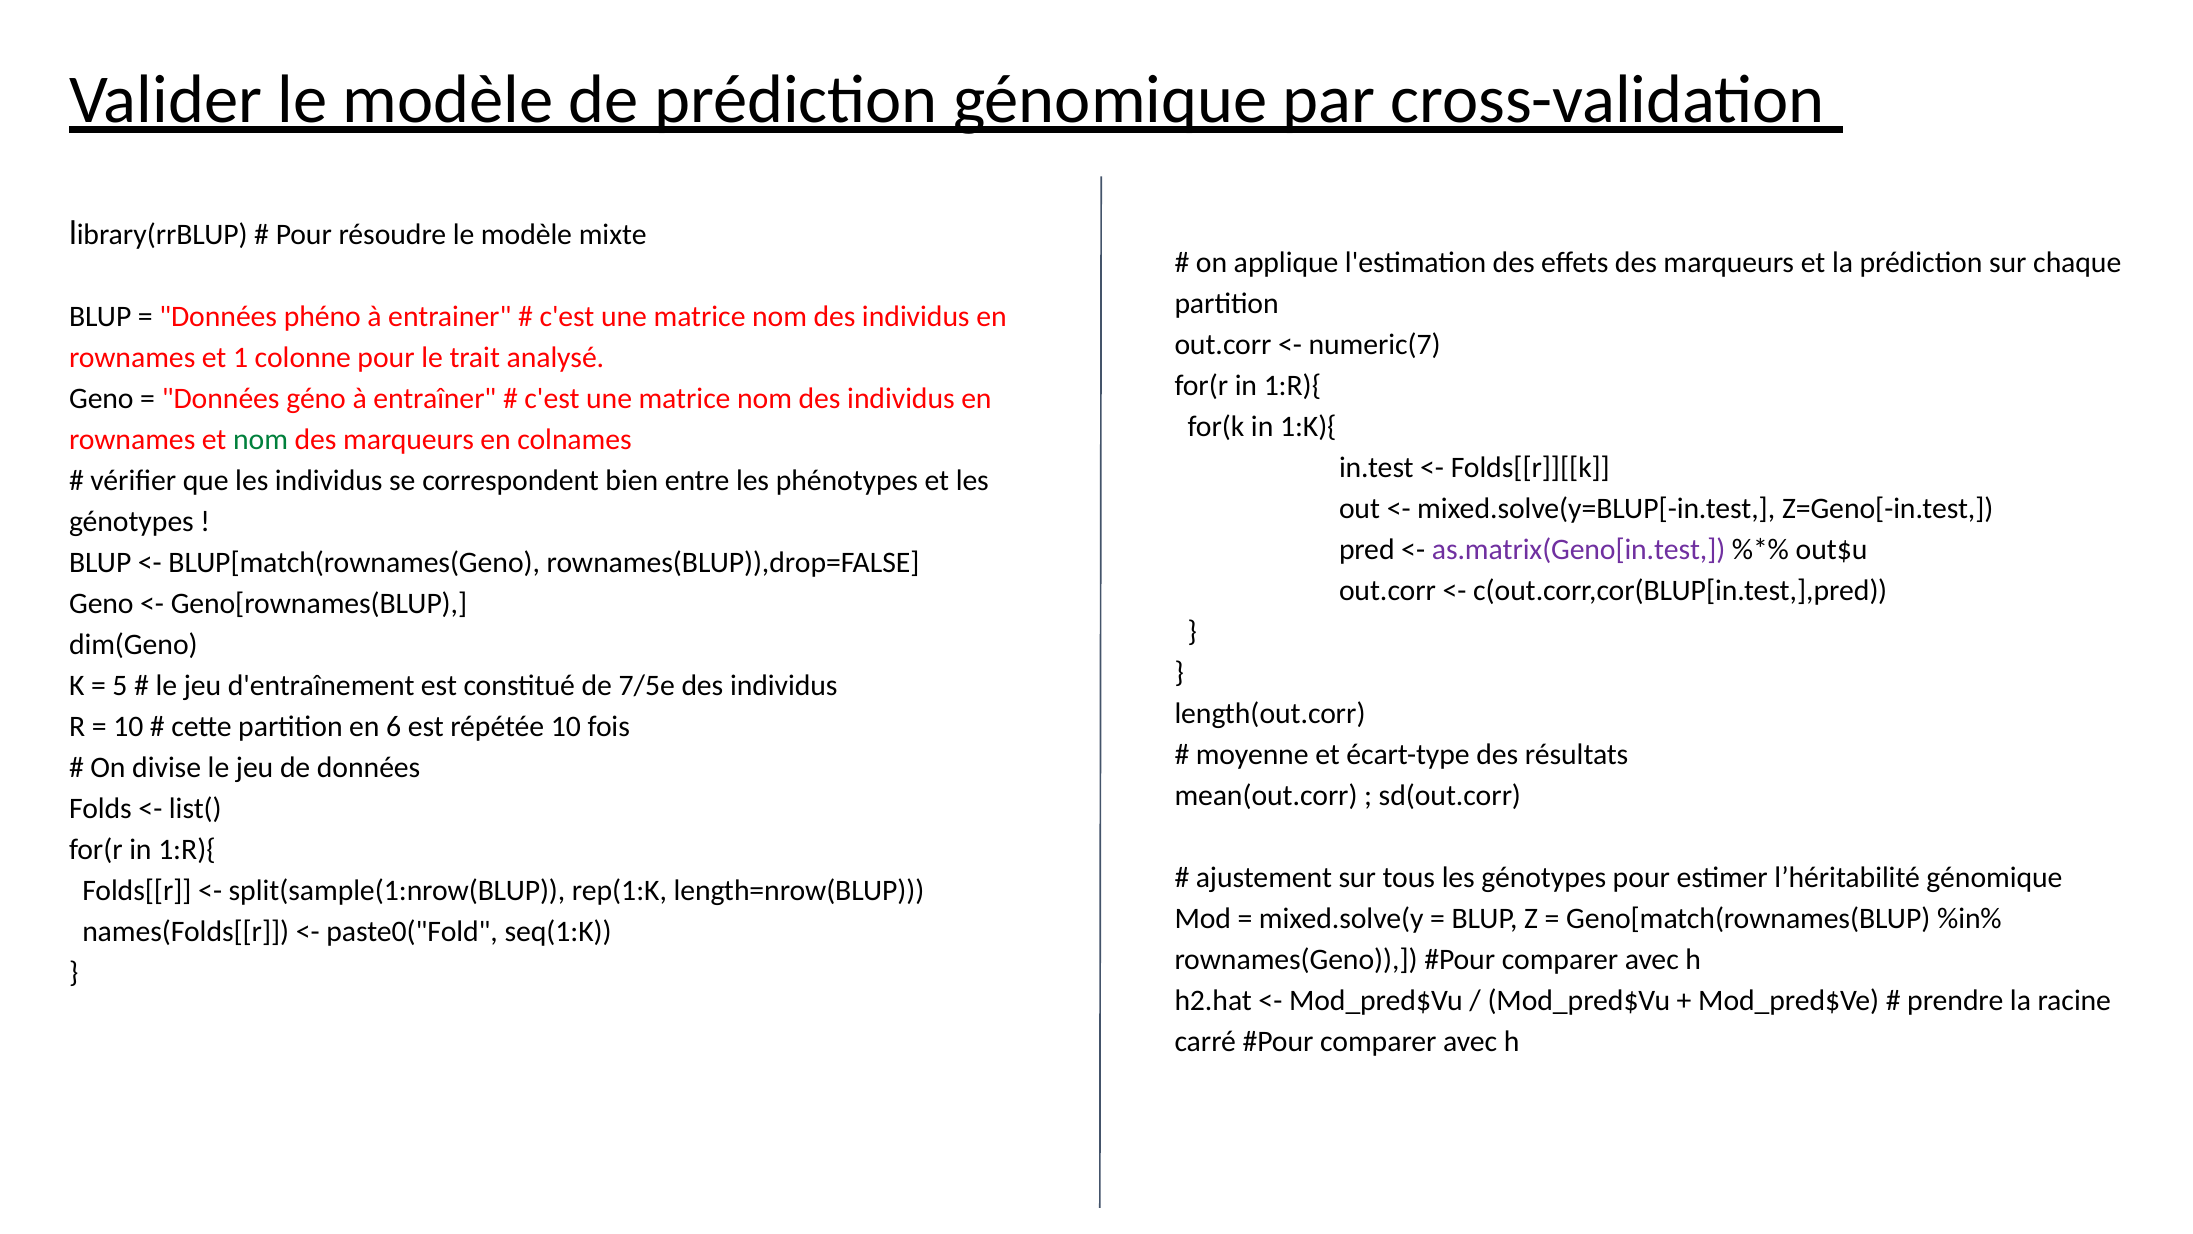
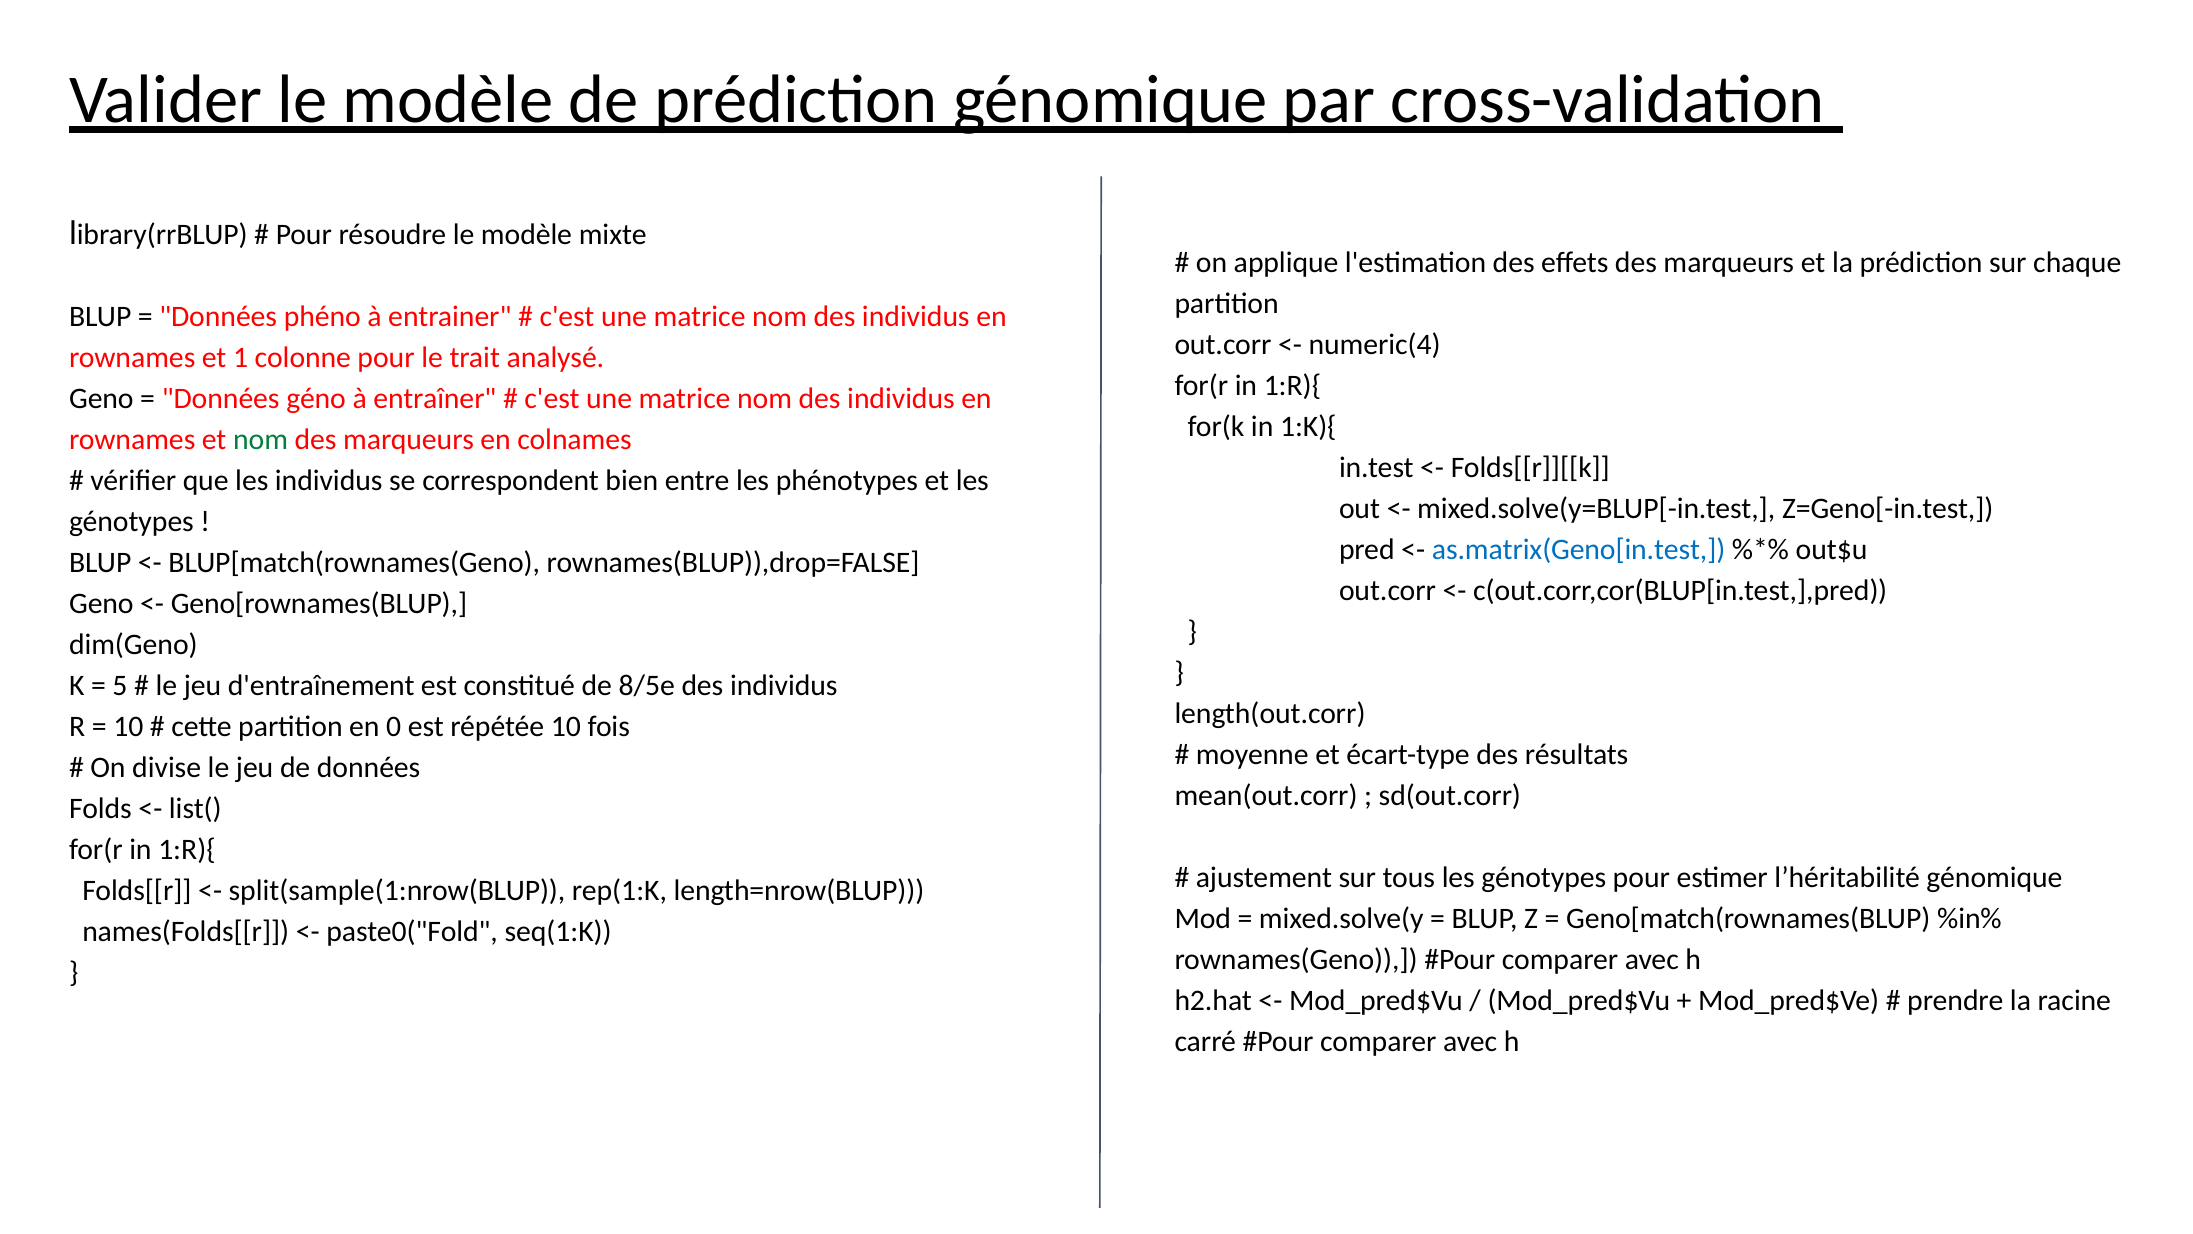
numeric(7: numeric(7 -> numeric(4
as.matrix(Geno[in.test colour: purple -> blue
7/5e: 7/5e -> 8/5e
6: 6 -> 0
